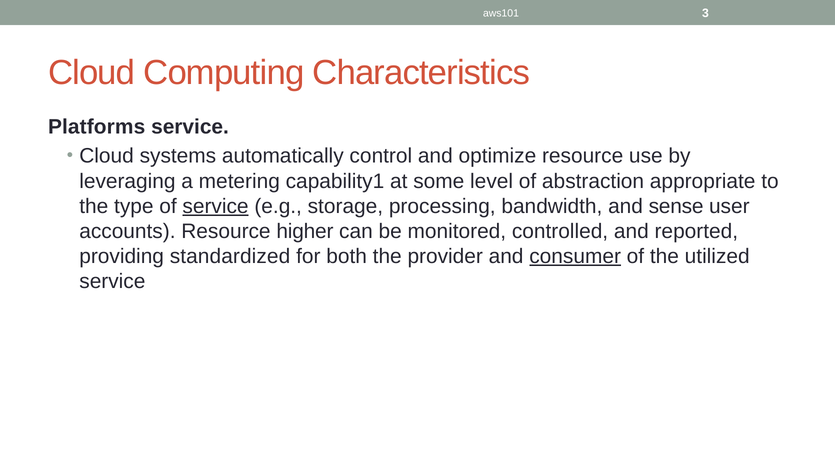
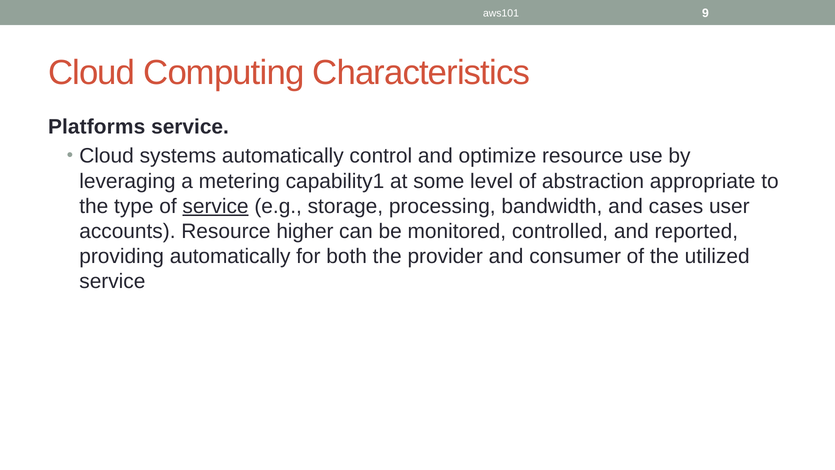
3: 3 -> 9
sense: sense -> cases
providing standardized: standardized -> automatically
consumer underline: present -> none
